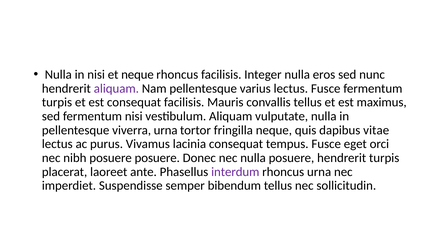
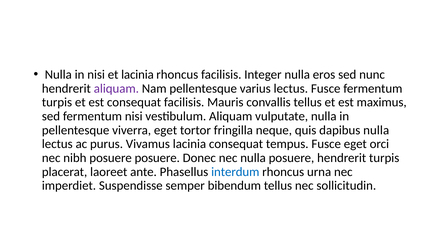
et neque: neque -> lacinia
viverra urna: urna -> eget
dapibus vitae: vitae -> nulla
interdum colour: purple -> blue
